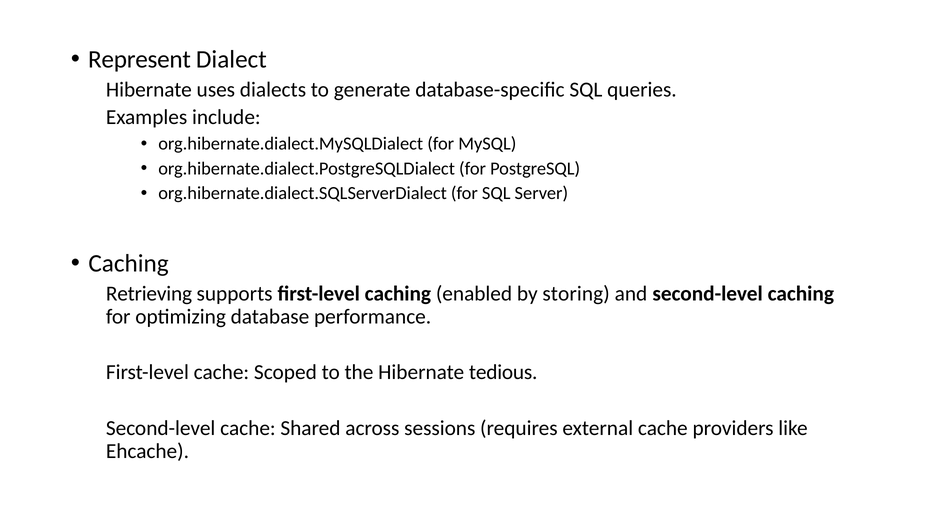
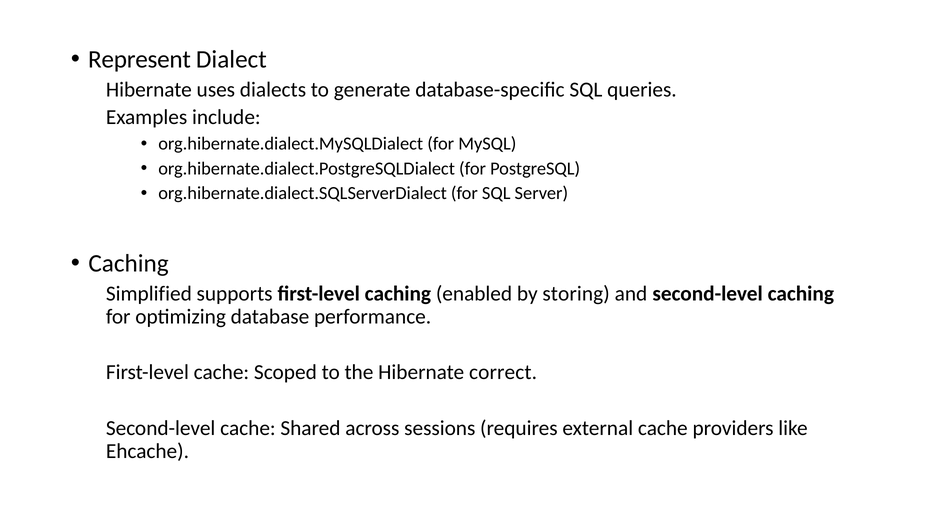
Retrieving: Retrieving -> Simplified
tedious: tedious -> correct
